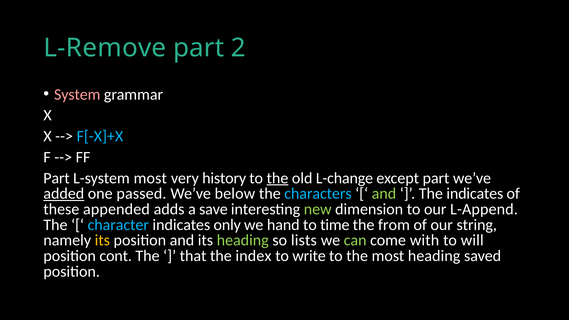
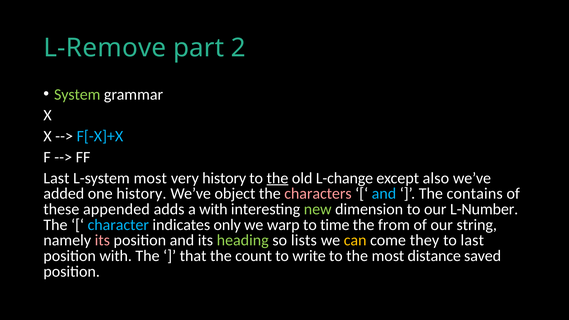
System colour: pink -> light green
Part at (57, 178): Part -> Last
except part: part -> also
added underline: present -> none
one passed: passed -> history
below: below -> object
characters colour: light blue -> pink
and at (384, 194) colour: light green -> light blue
The indicates: indicates -> contains
a save: save -> with
L-Append: L-Append -> L-Number
hand: hand -> warp
its at (102, 240) colour: yellow -> pink
can colour: light green -> yellow
with: with -> they
to will: will -> last
position cont: cont -> with
index: index -> count
most heading: heading -> distance
